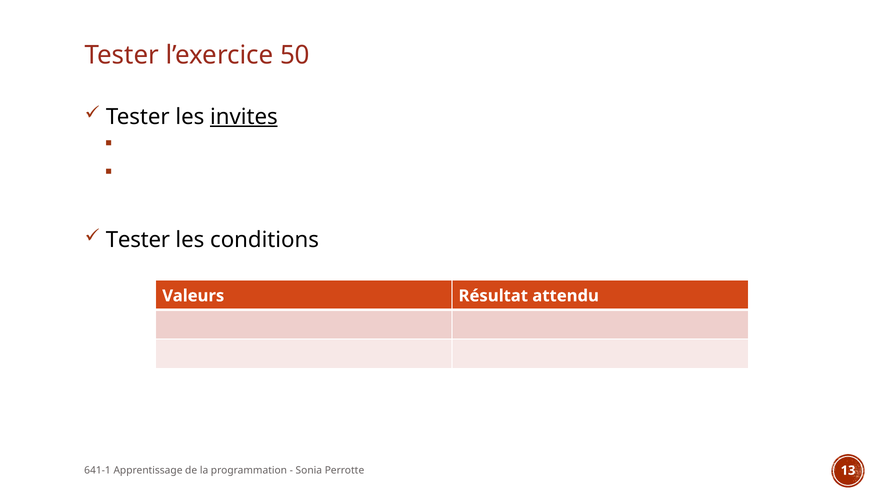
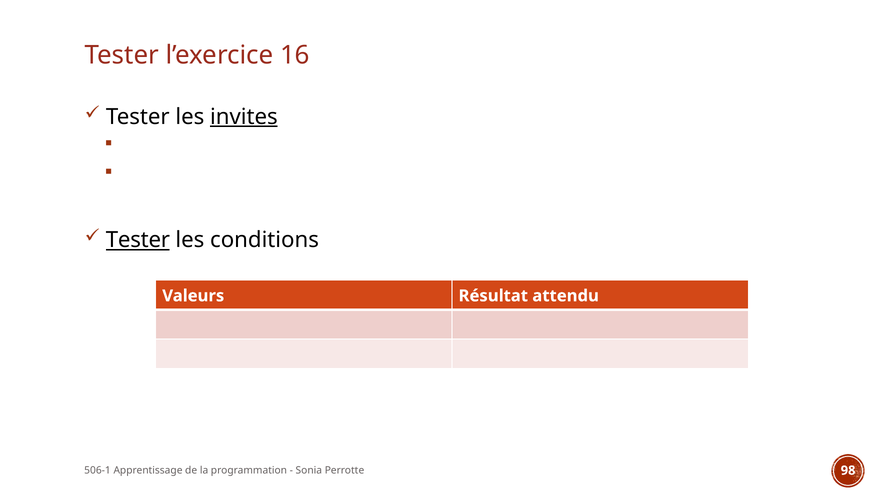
50: 50 -> 16
Tester at (138, 240) underline: none -> present
641-1: 641-1 -> 506-1
13: 13 -> 98
